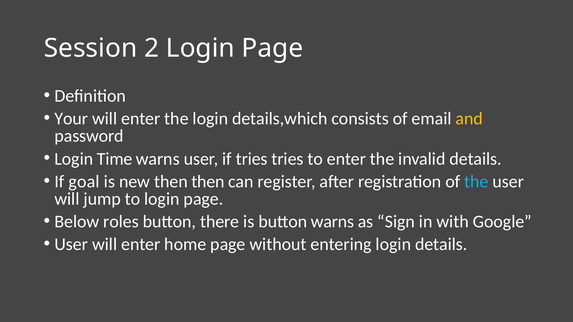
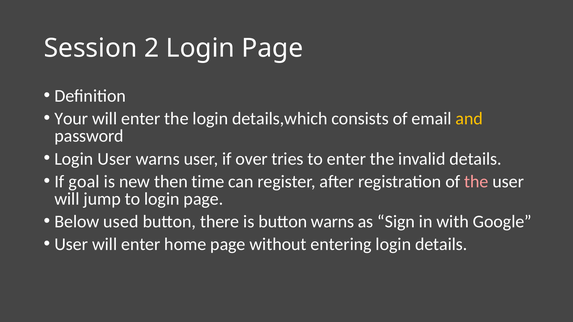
Login Time: Time -> User
if tries: tries -> over
then then: then -> time
the at (476, 182) colour: light blue -> pink
roles: roles -> used
